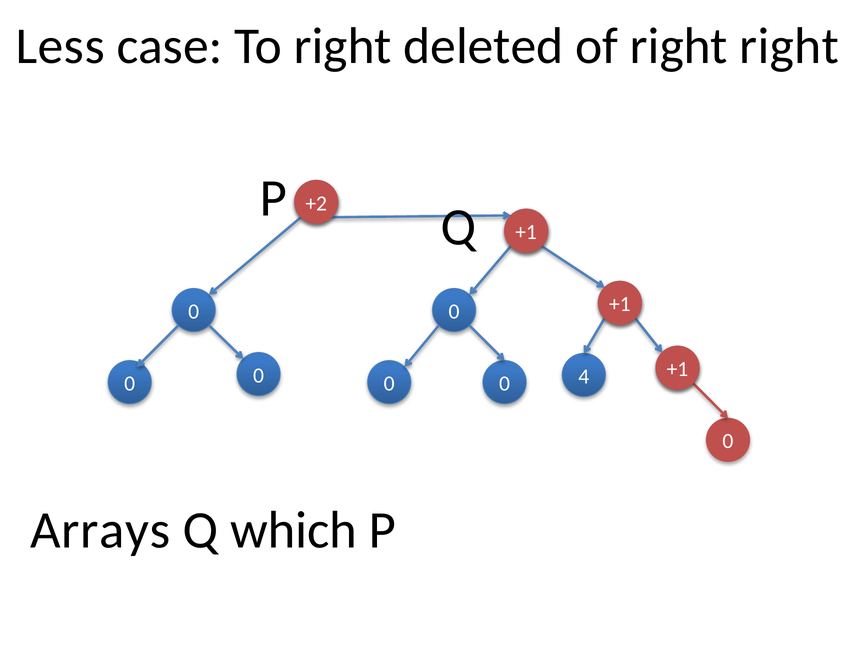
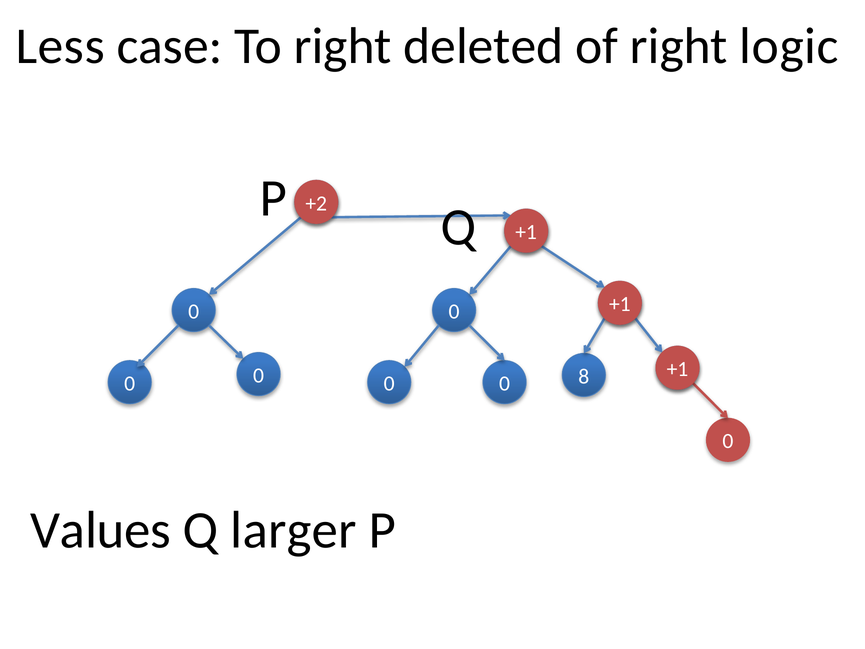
right right: right -> logic
4: 4 -> 8
Arrays: Arrays -> Values
which: which -> larger
